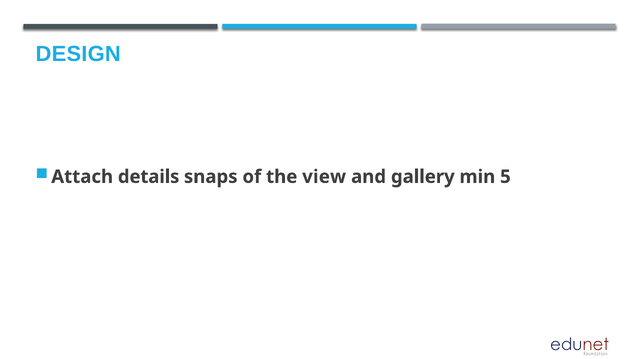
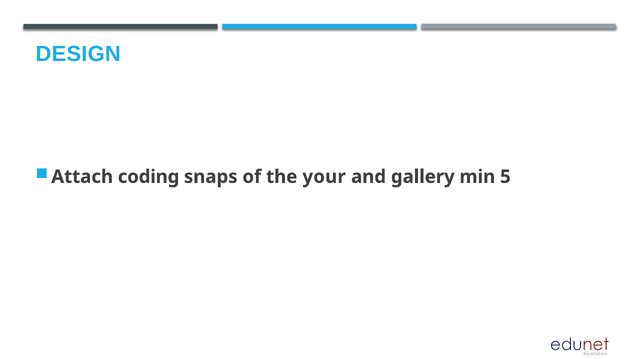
details: details -> coding
view: view -> your
